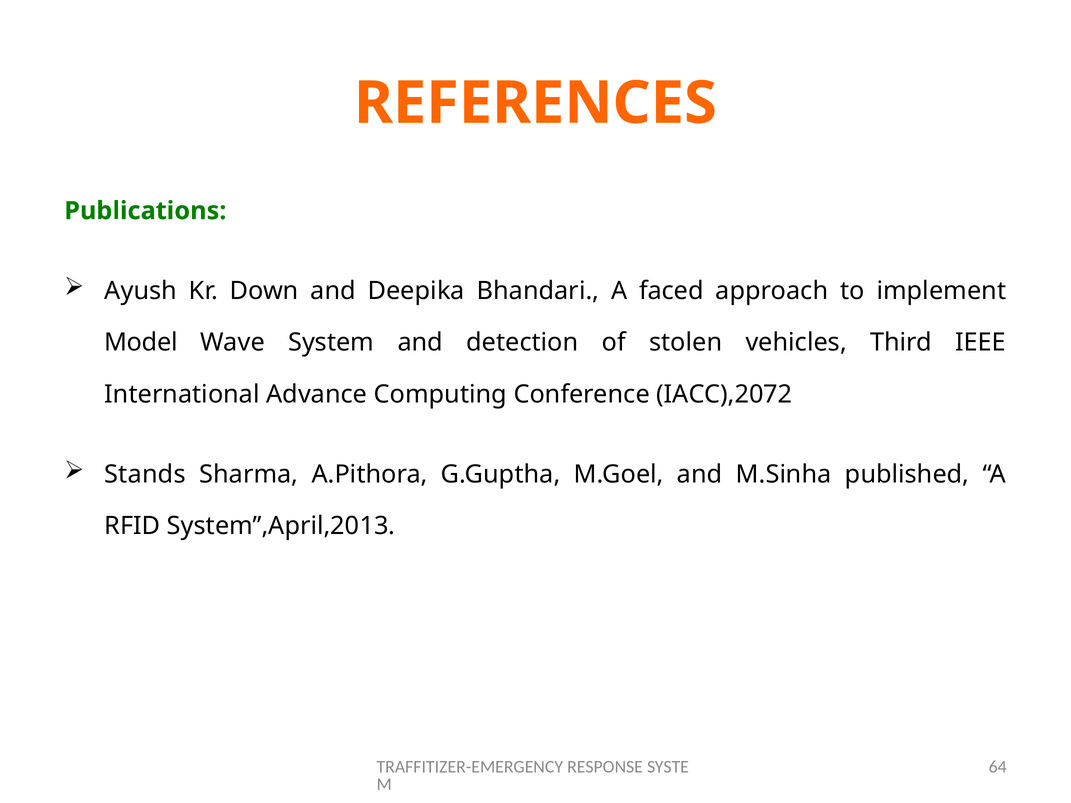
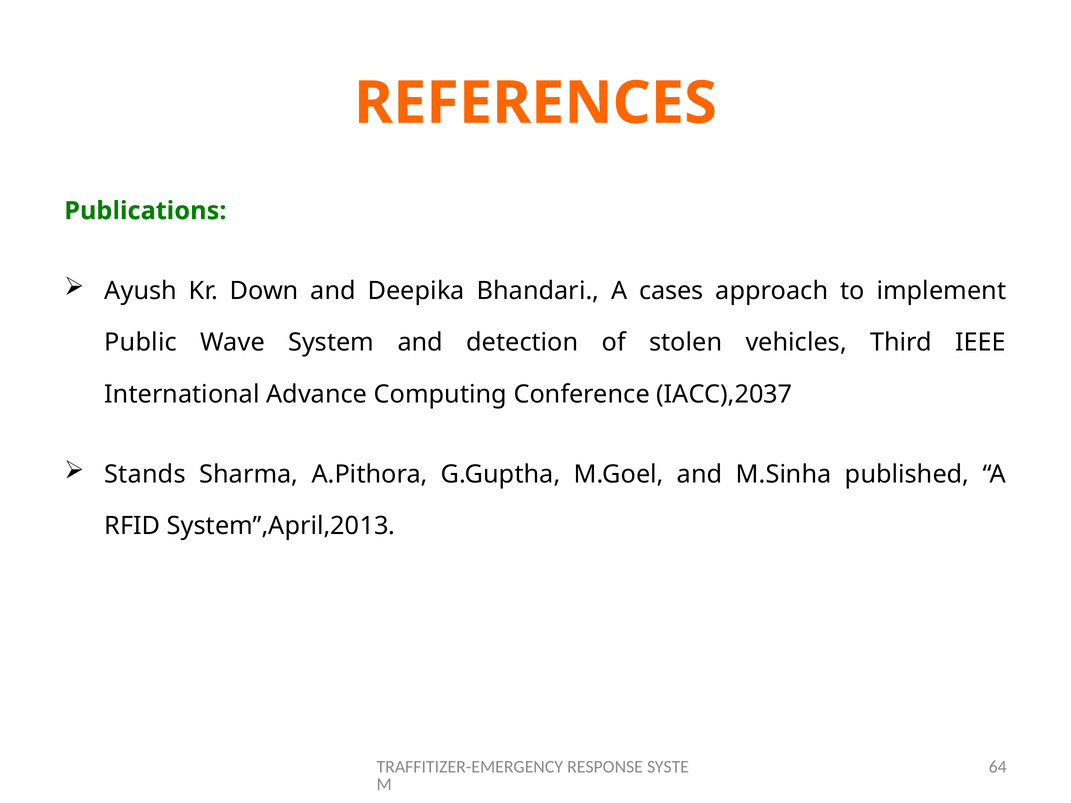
faced: faced -> cases
Model: Model -> Public
IACC),2072: IACC),2072 -> IACC),2037
